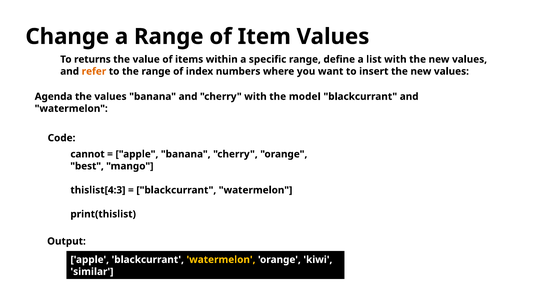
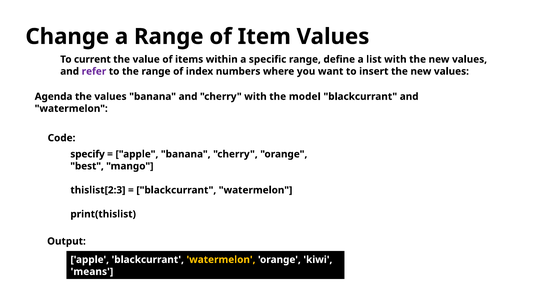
returns: returns -> current
refer colour: orange -> purple
cannot: cannot -> specify
thislist[4:3: thislist[4:3 -> thislist[2:3
similar: similar -> means
